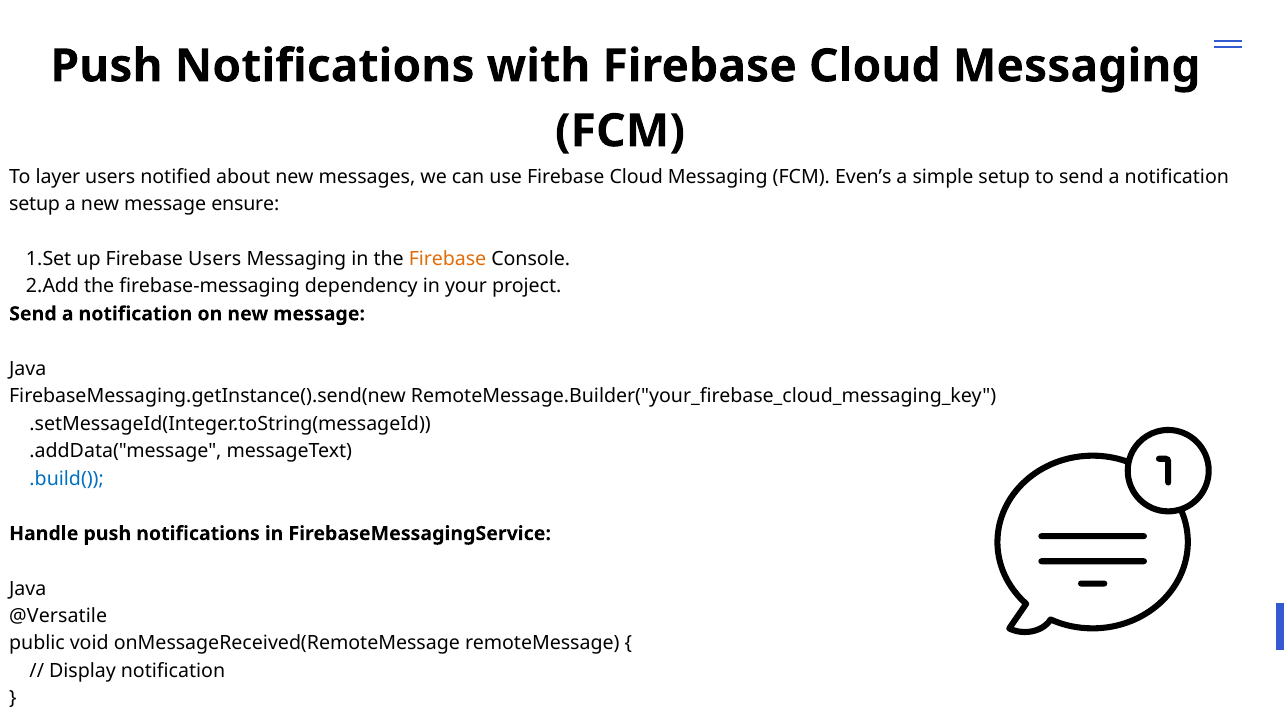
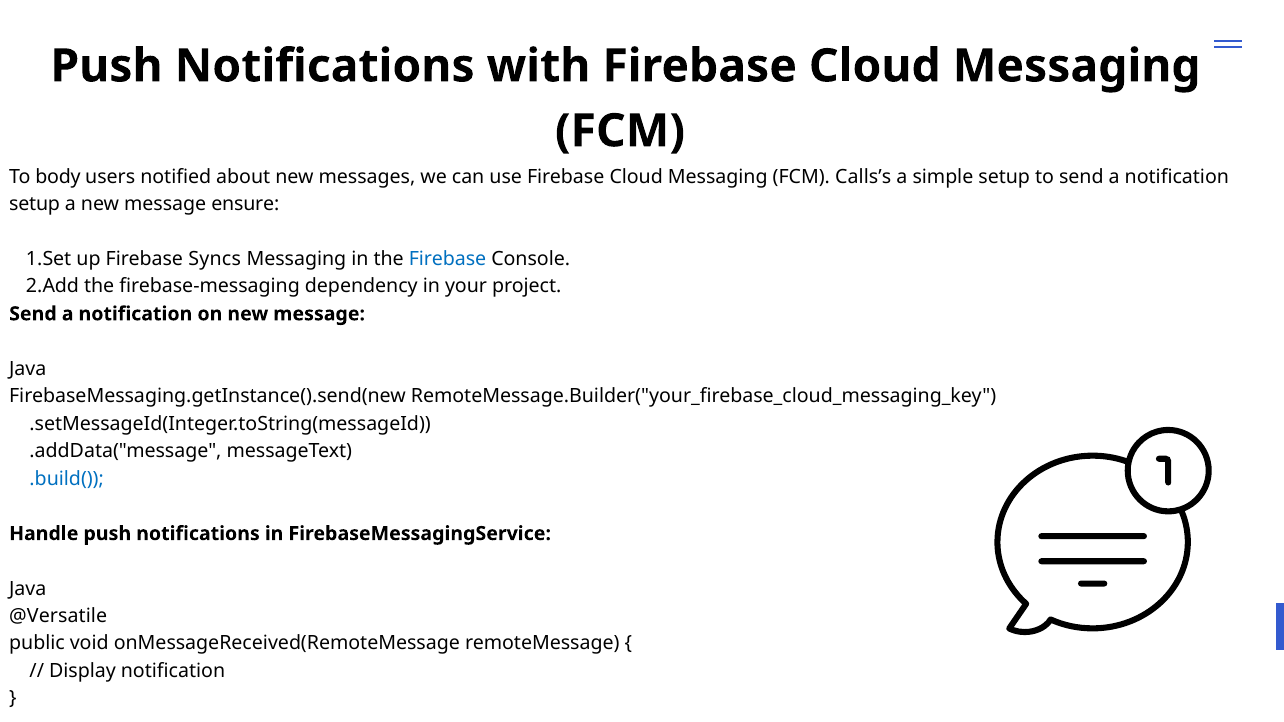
layer: layer -> body
Even’s: Even’s -> Calls’s
Firebase Users: Users -> Syncs
Firebase at (448, 259) colour: orange -> blue
